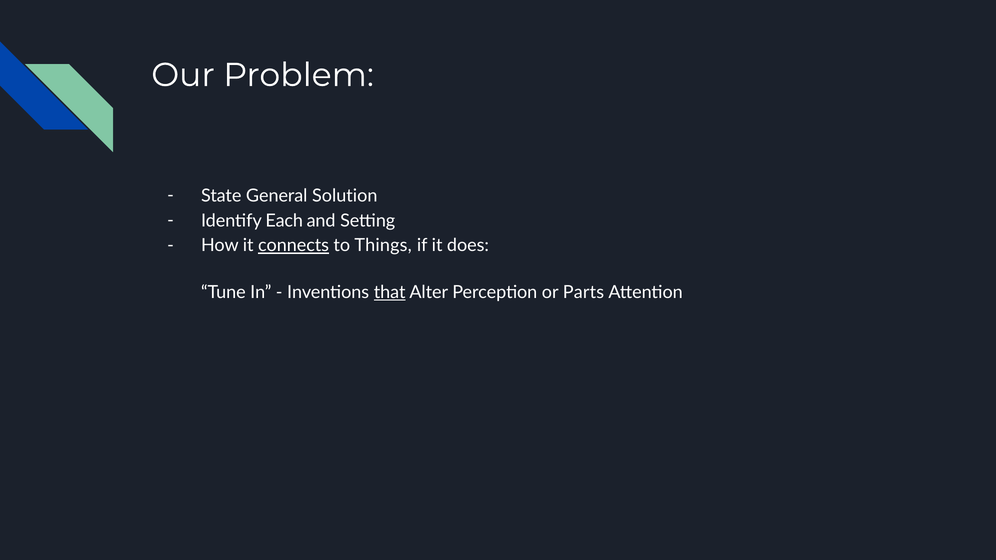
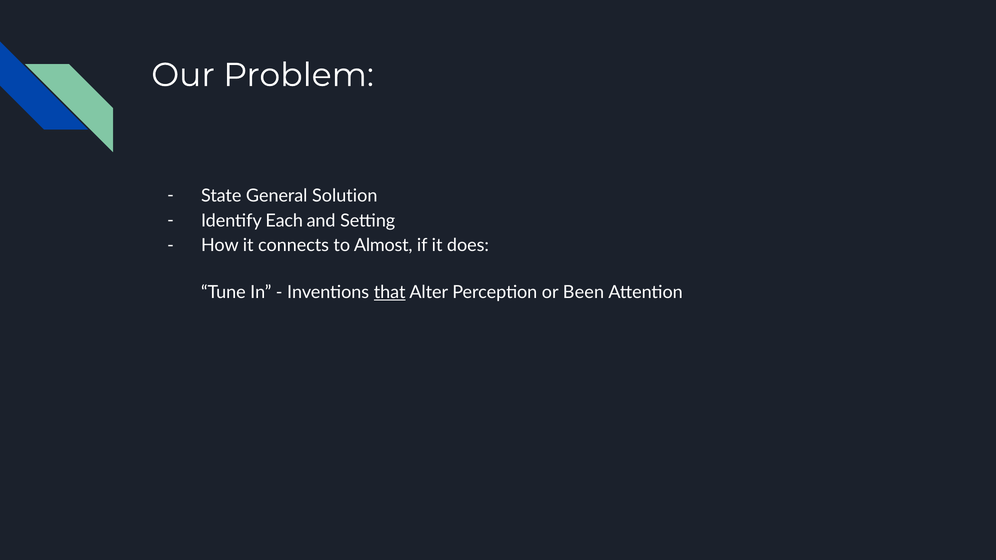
connects underline: present -> none
Things: Things -> Almost
Parts: Parts -> Been
